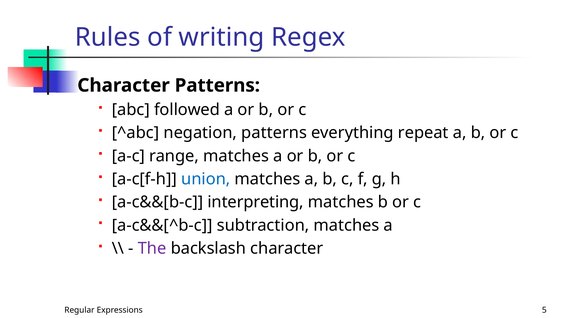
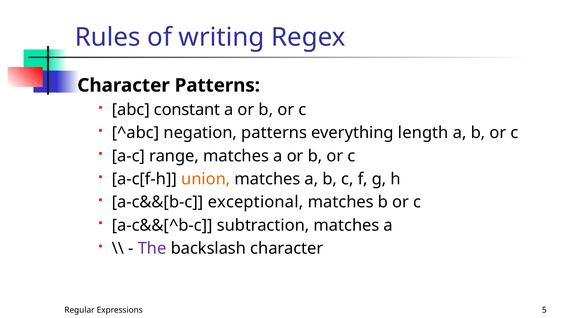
followed: followed -> constant
repeat: repeat -> length
union colour: blue -> orange
interpreting: interpreting -> exceptional
